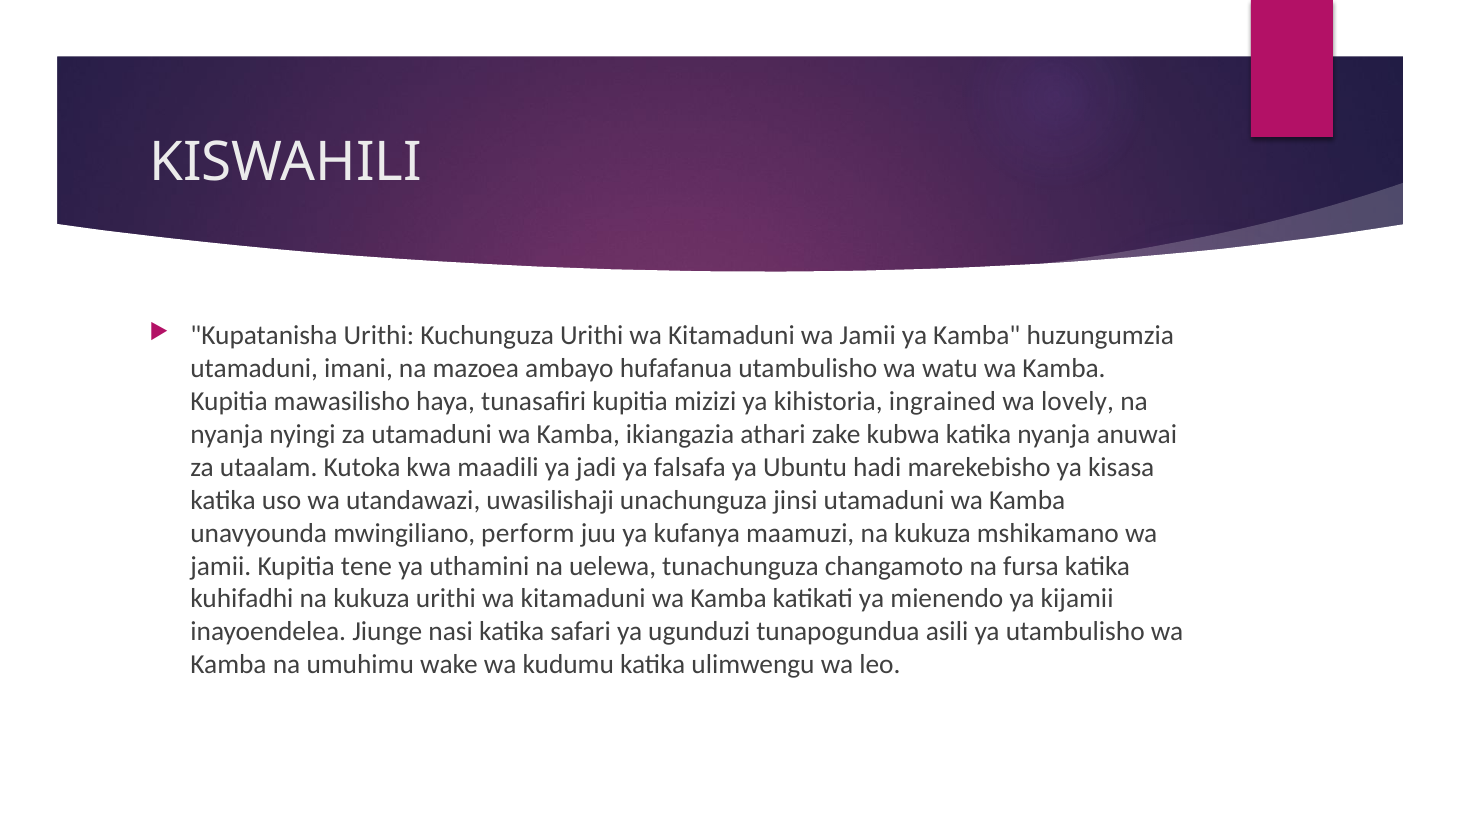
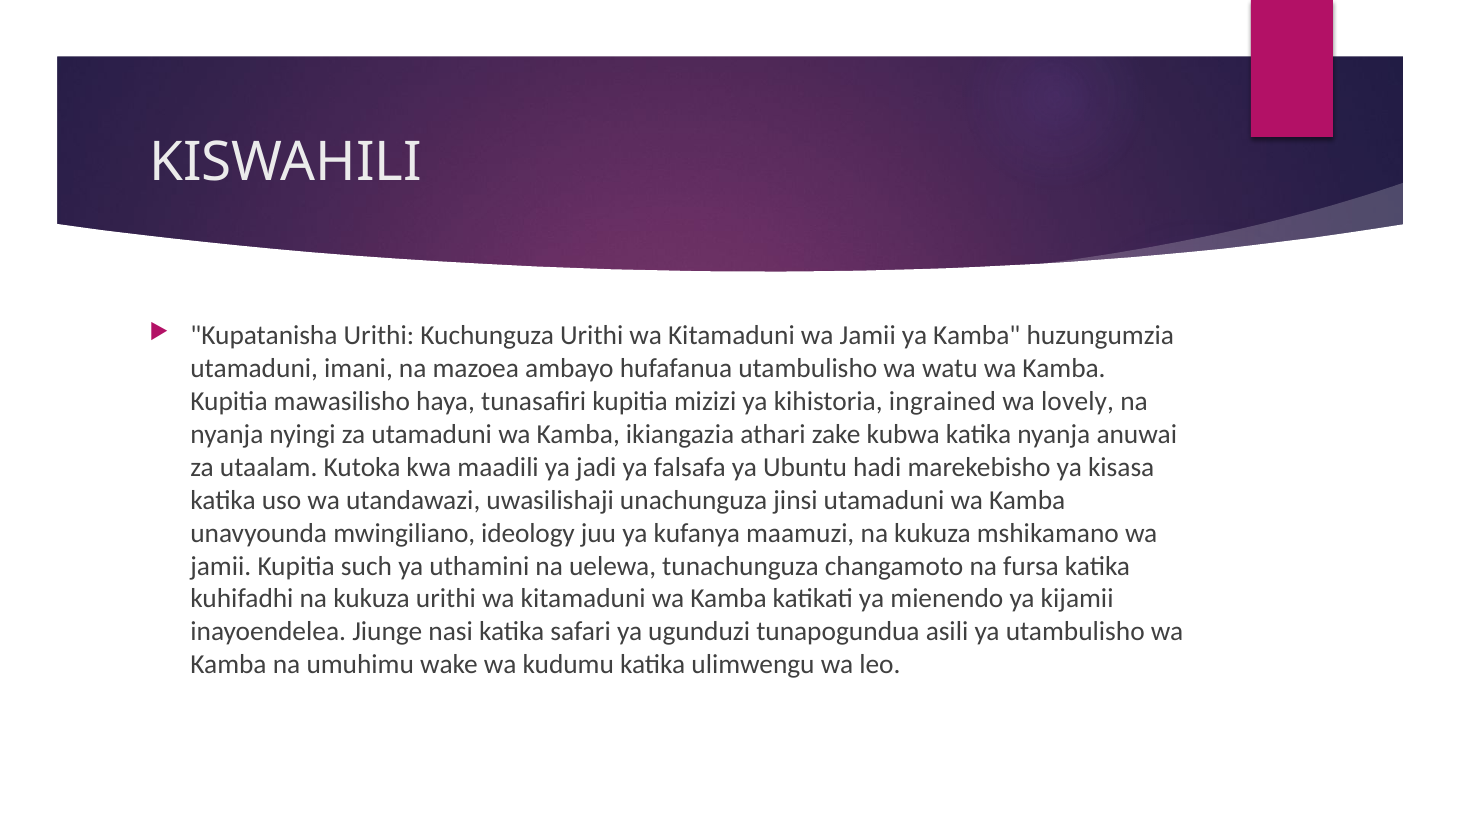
perform: perform -> ideology
tene: tene -> such
